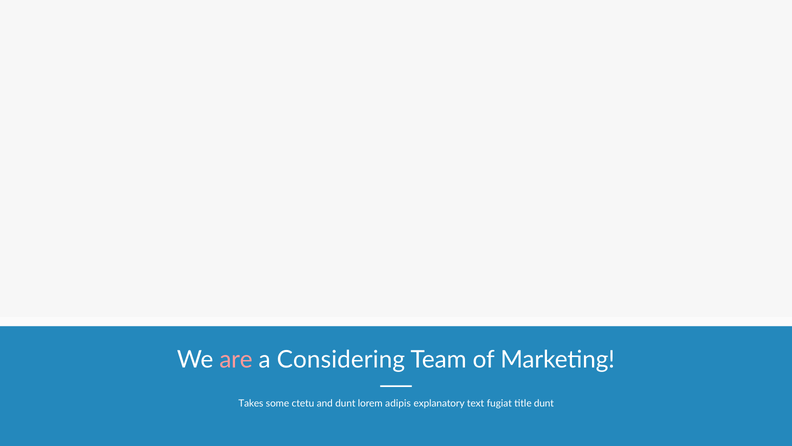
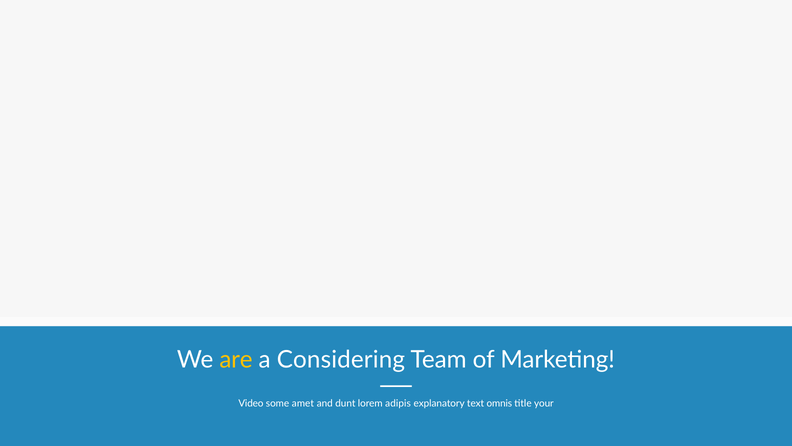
are colour: pink -> yellow
Takes: Takes -> Video
ctetu: ctetu -> amet
fugiat: fugiat -> omnis
title dunt: dunt -> your
